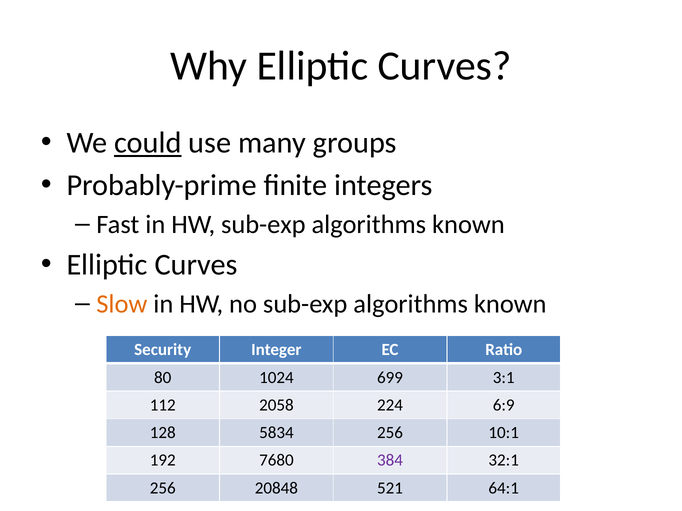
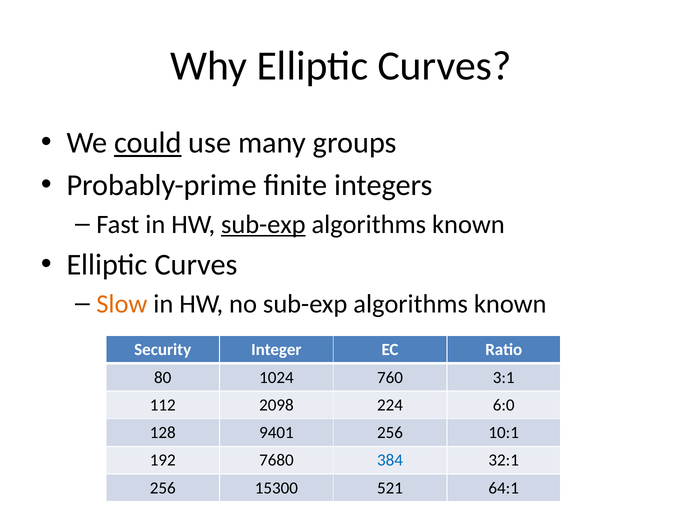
sub-exp at (263, 225) underline: none -> present
699: 699 -> 760
2058: 2058 -> 2098
6:9: 6:9 -> 6:0
5834: 5834 -> 9401
384 colour: purple -> blue
20848: 20848 -> 15300
